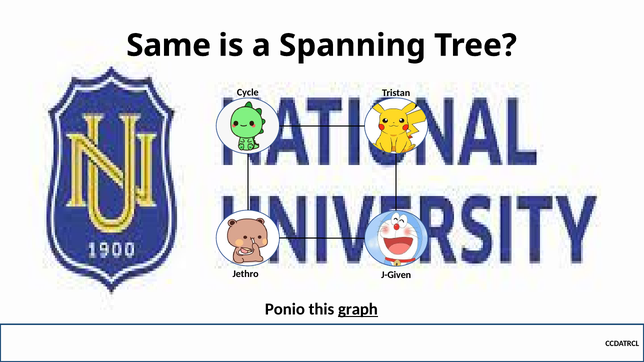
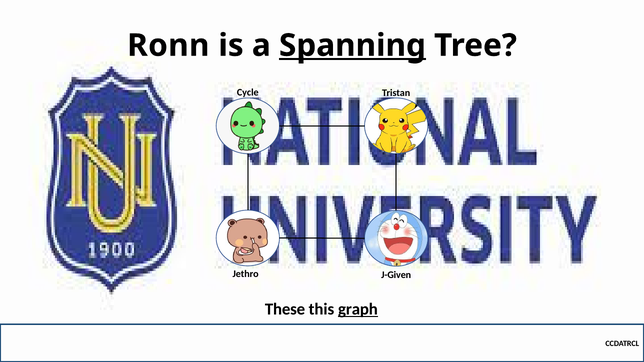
Same: Same -> Ronn
Spanning underline: none -> present
Ponio: Ponio -> These
